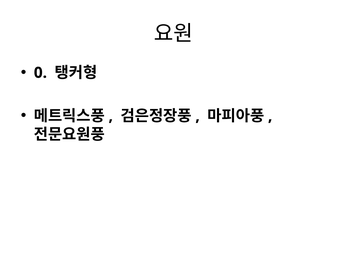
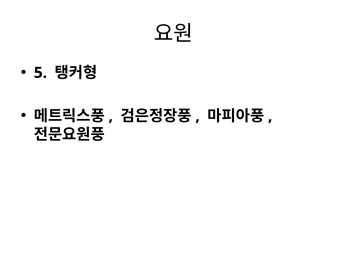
0: 0 -> 5
